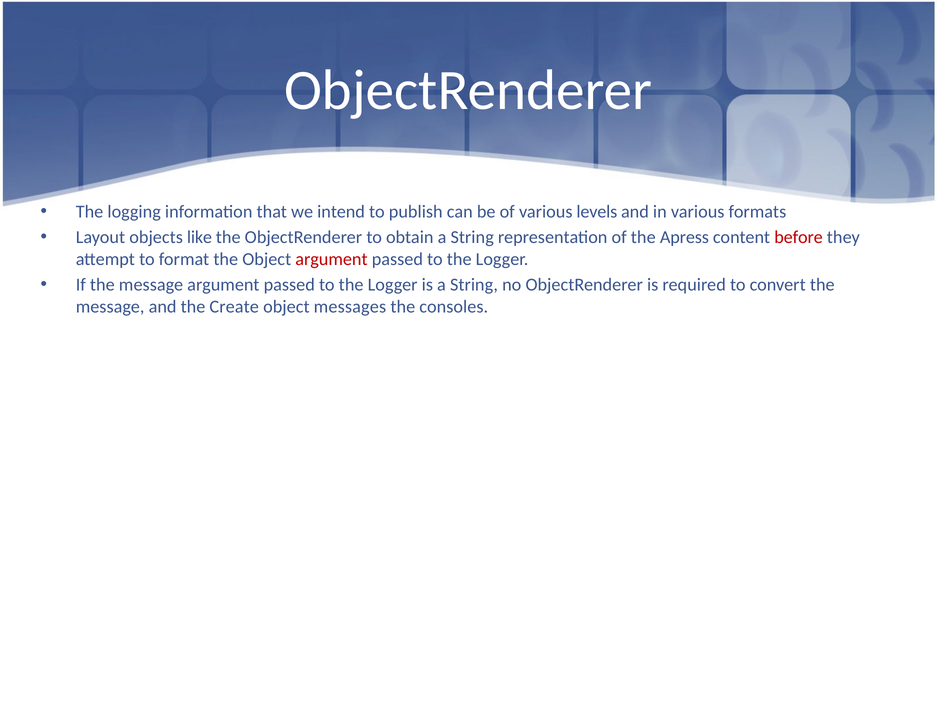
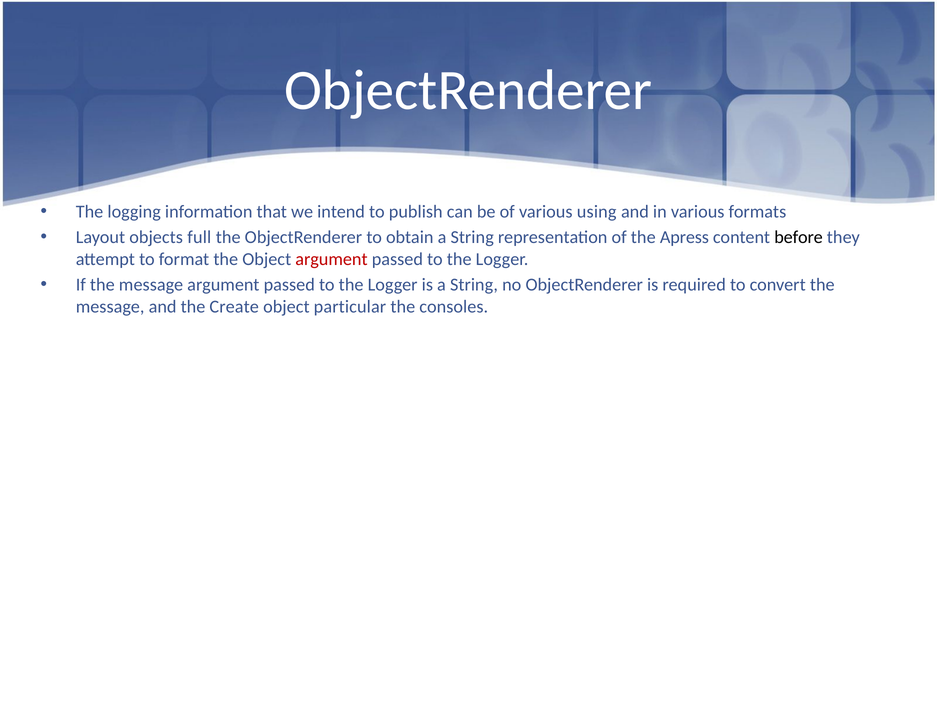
levels: levels -> using
like: like -> full
before colour: red -> black
messages: messages -> particular
